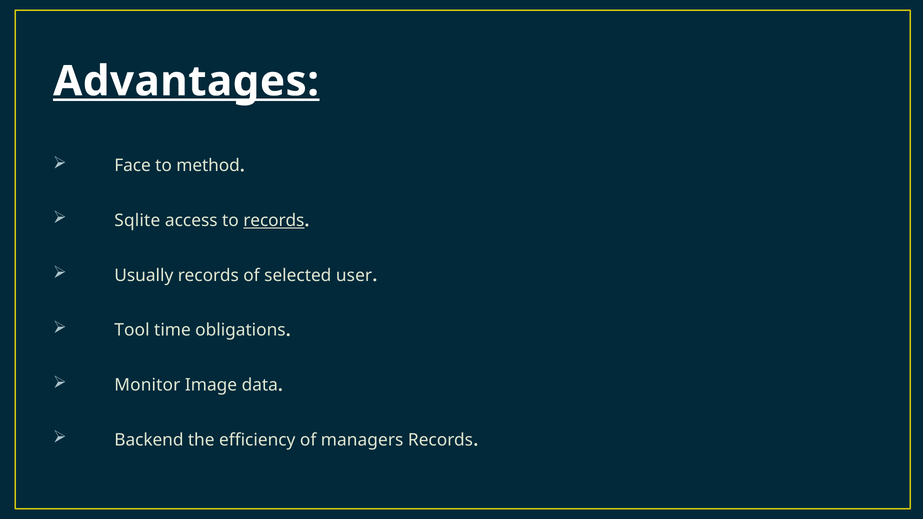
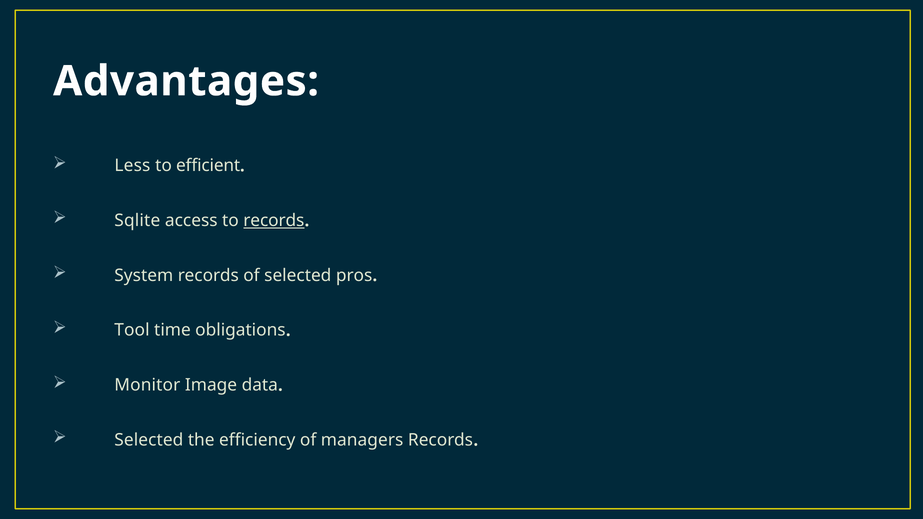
Advantages underline: present -> none
Face: Face -> Less
method: method -> efficient
Usually: Usually -> System
user: user -> pros
Backend at (149, 440): Backend -> Selected
